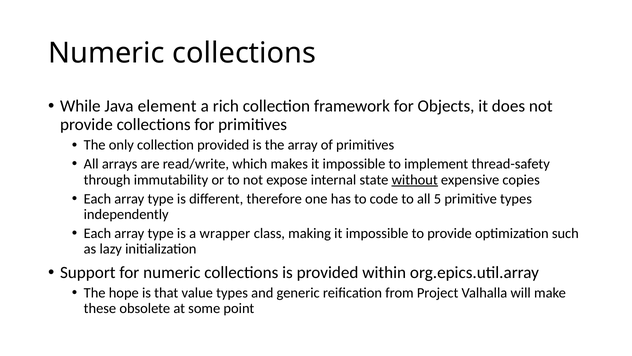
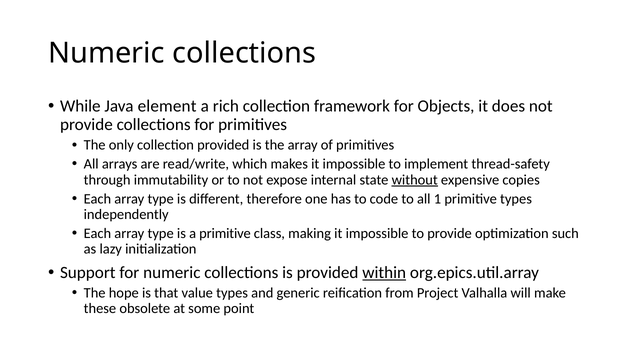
5: 5 -> 1
a wrapper: wrapper -> primitive
within underline: none -> present
